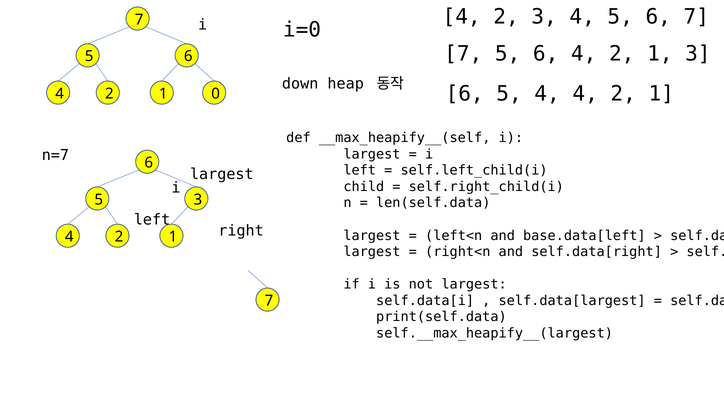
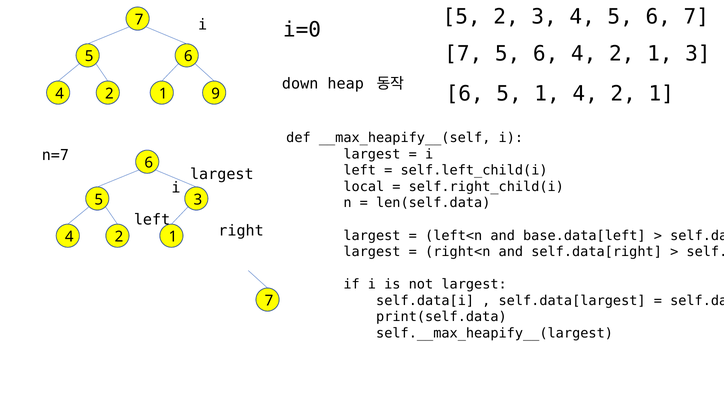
4 at (462, 17): 4 -> 5
5 4: 4 -> 1
0: 0 -> 9
child: child -> local
